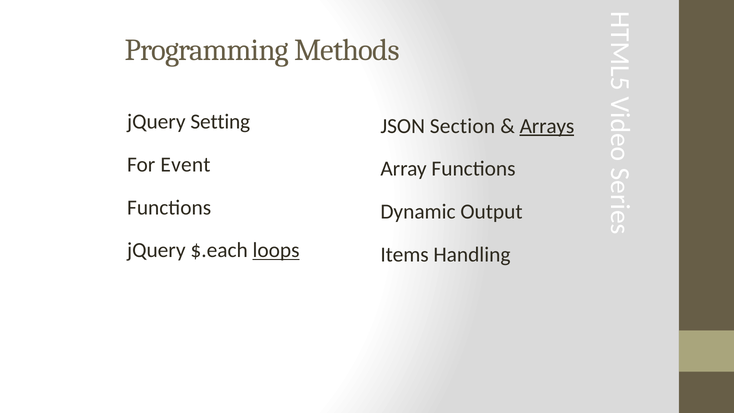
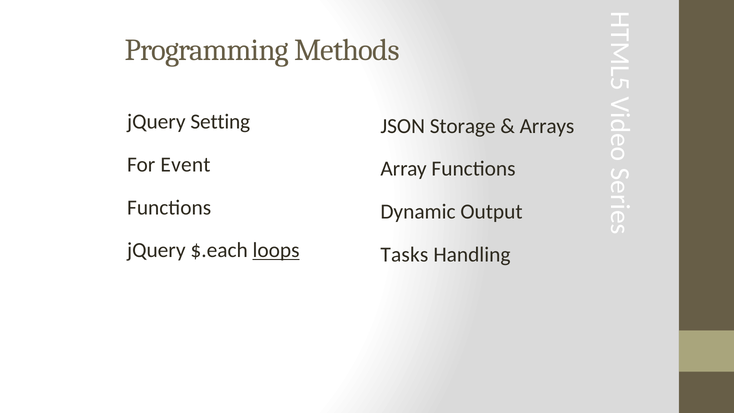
Section: Section -> Storage
Arrays underline: present -> none
Items: Items -> Tasks
